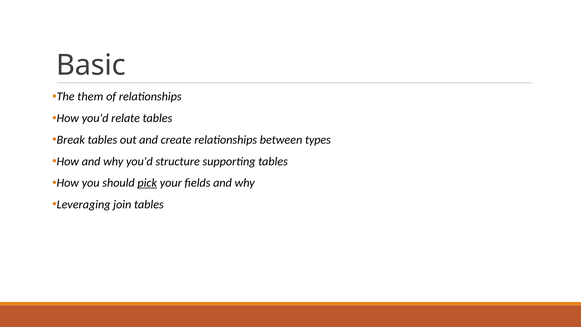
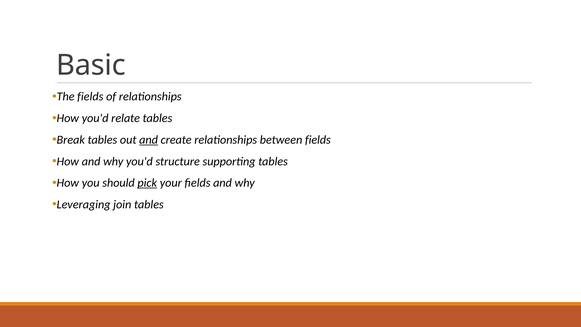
The them: them -> fields
and at (149, 140) underline: none -> present
between types: types -> fields
